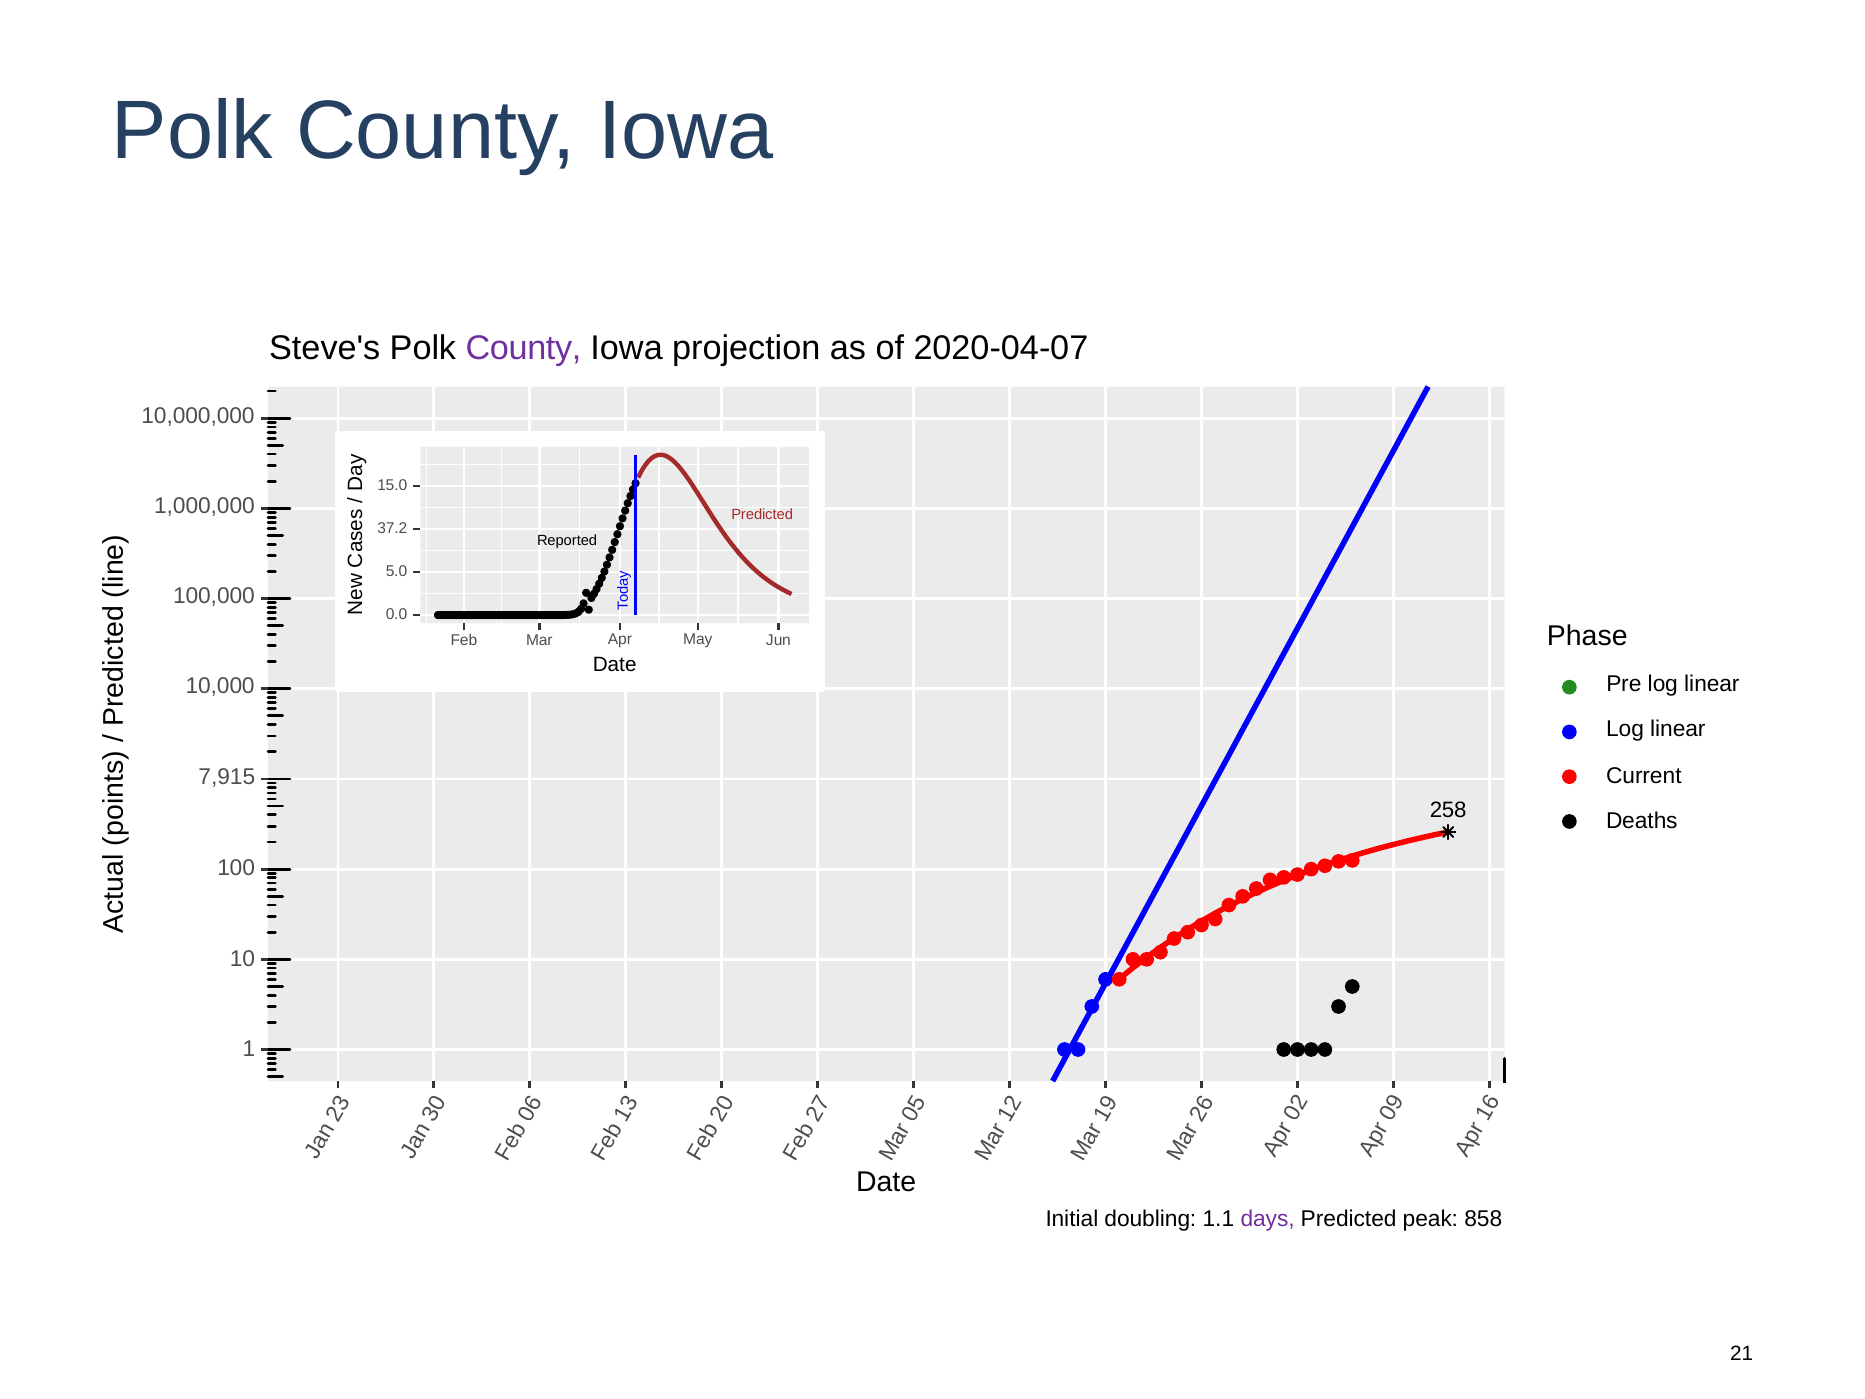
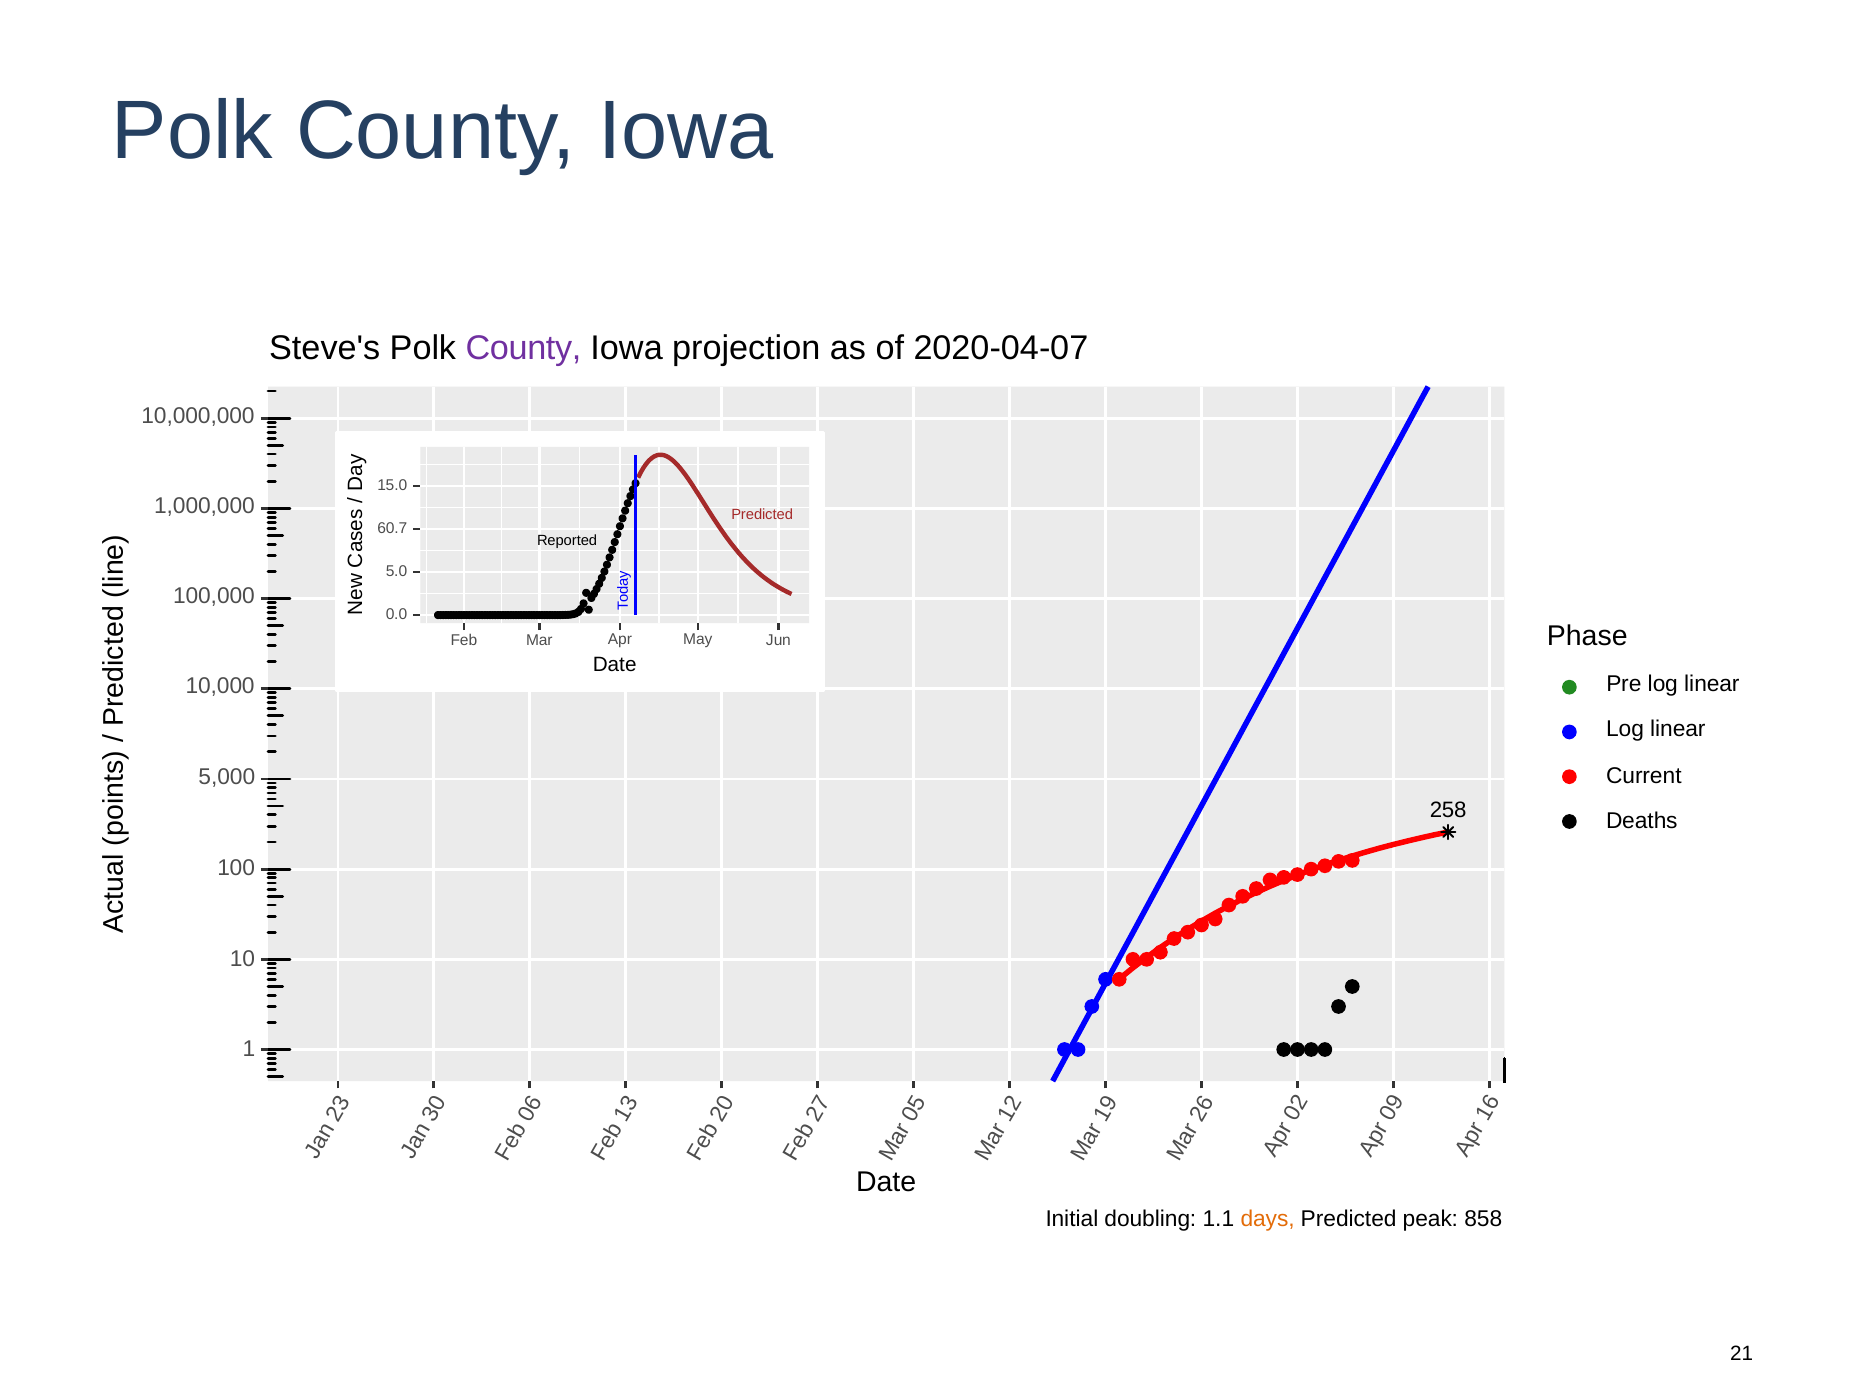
37.2: 37.2 -> 60.7
7,915: 7,915 -> 5,000
days colour: purple -> orange
